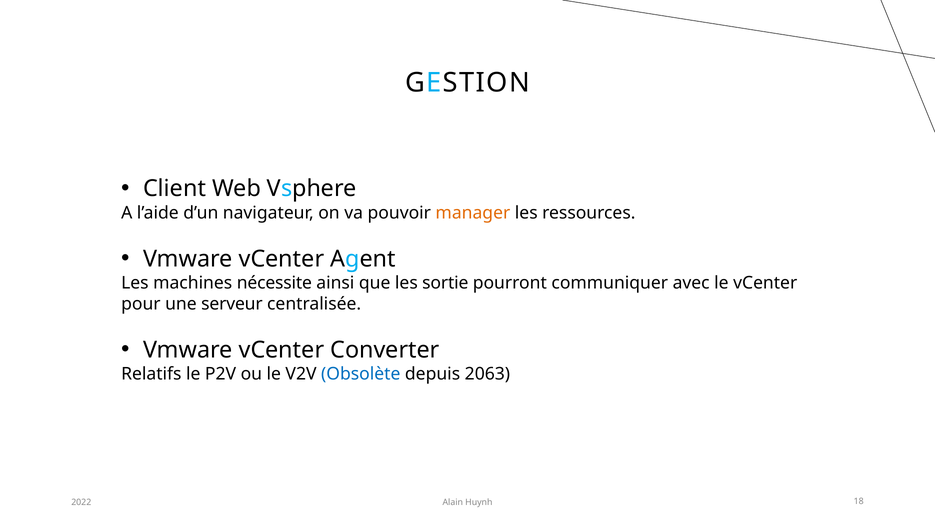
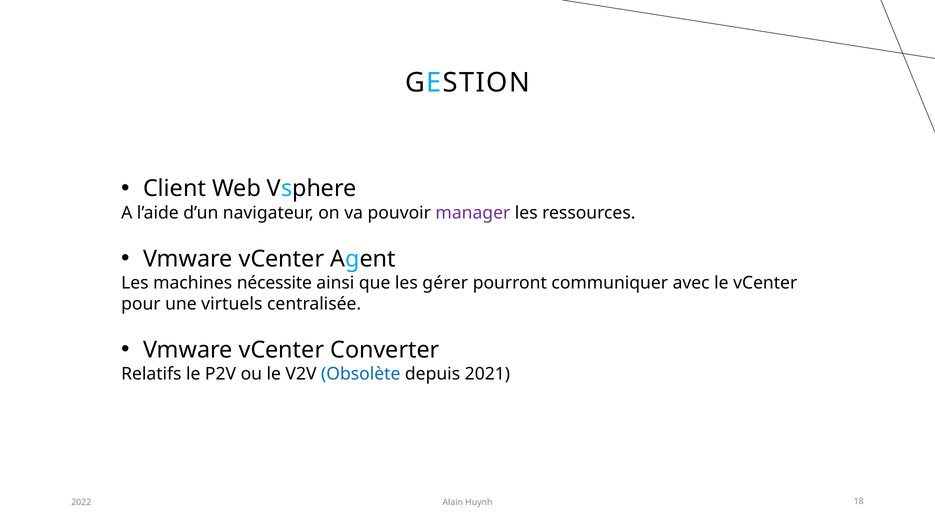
manager colour: orange -> purple
sortie: sortie -> gérer
serveur: serveur -> virtuels
2063: 2063 -> 2021
